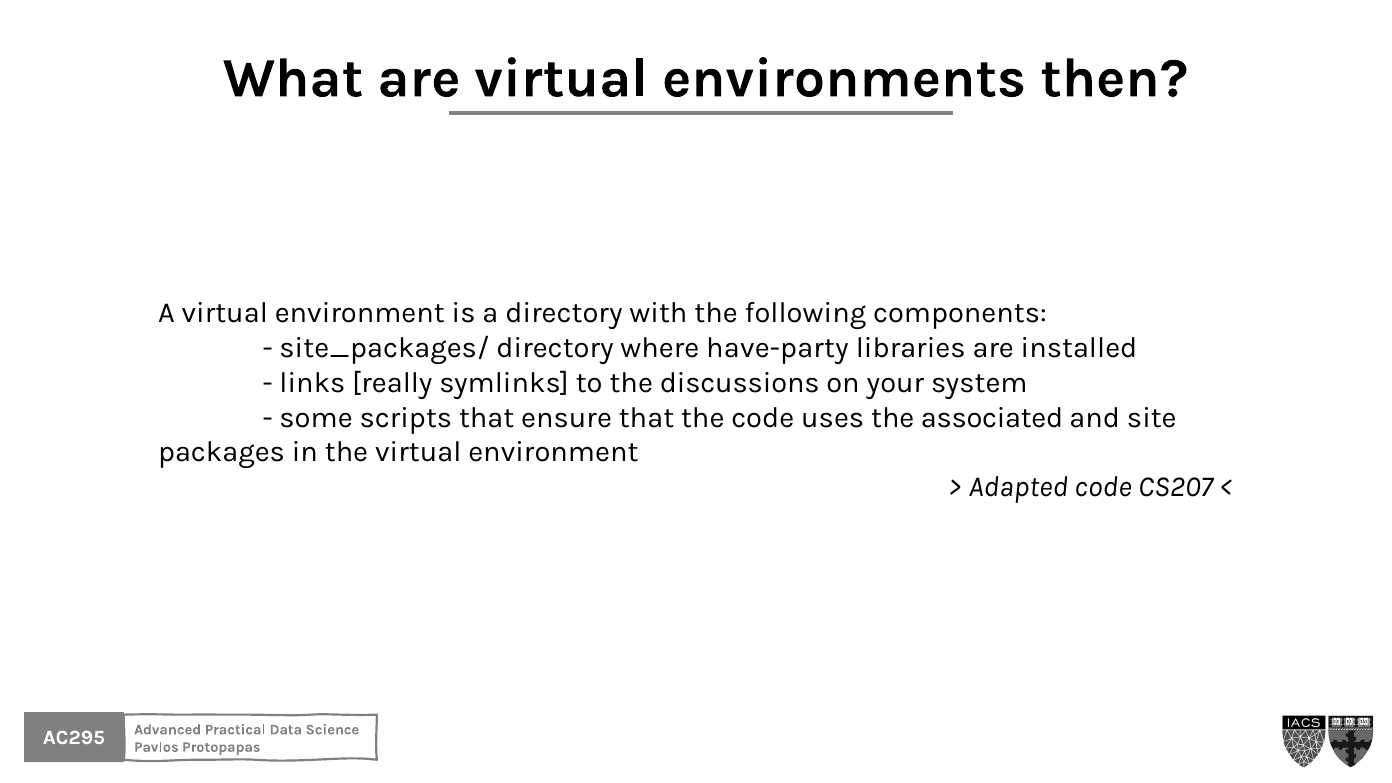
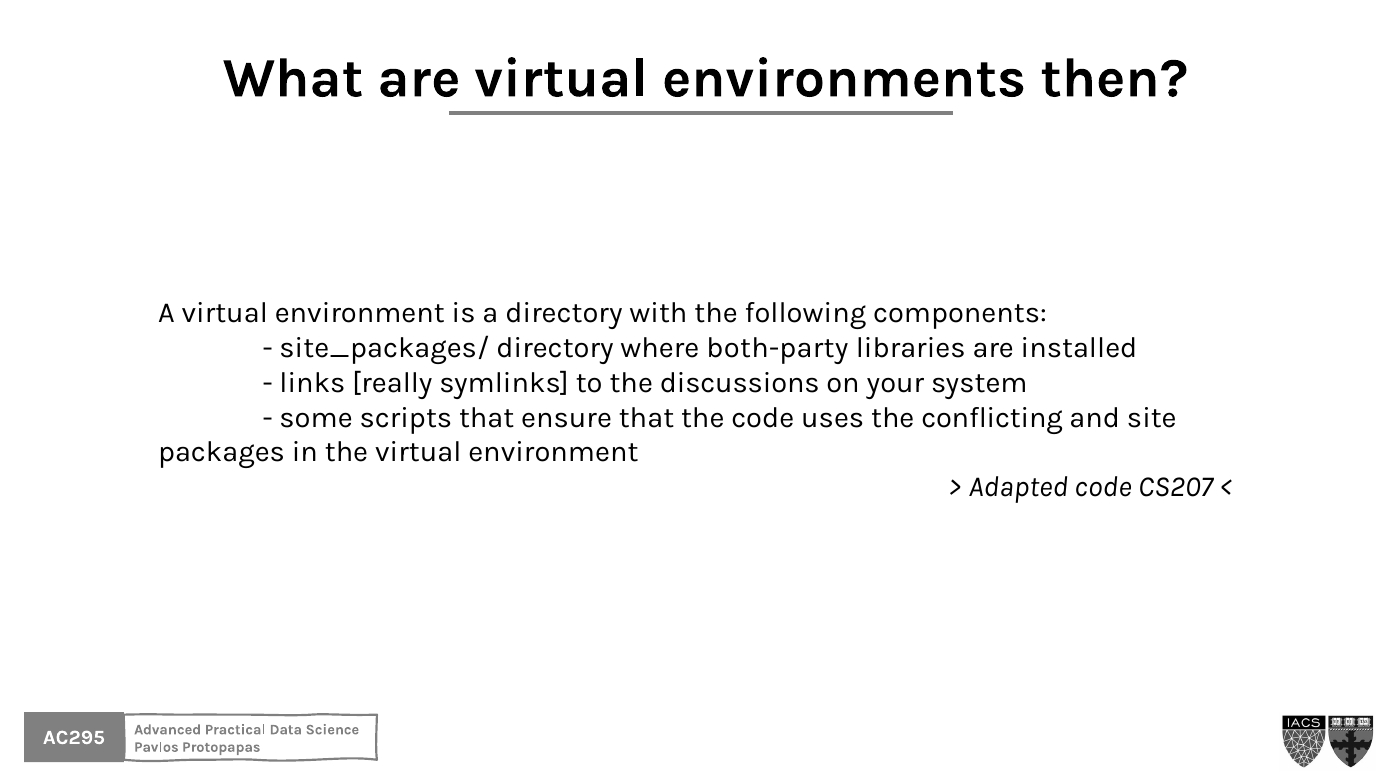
have-party: have-party -> both-party
associated: associated -> conflicting
